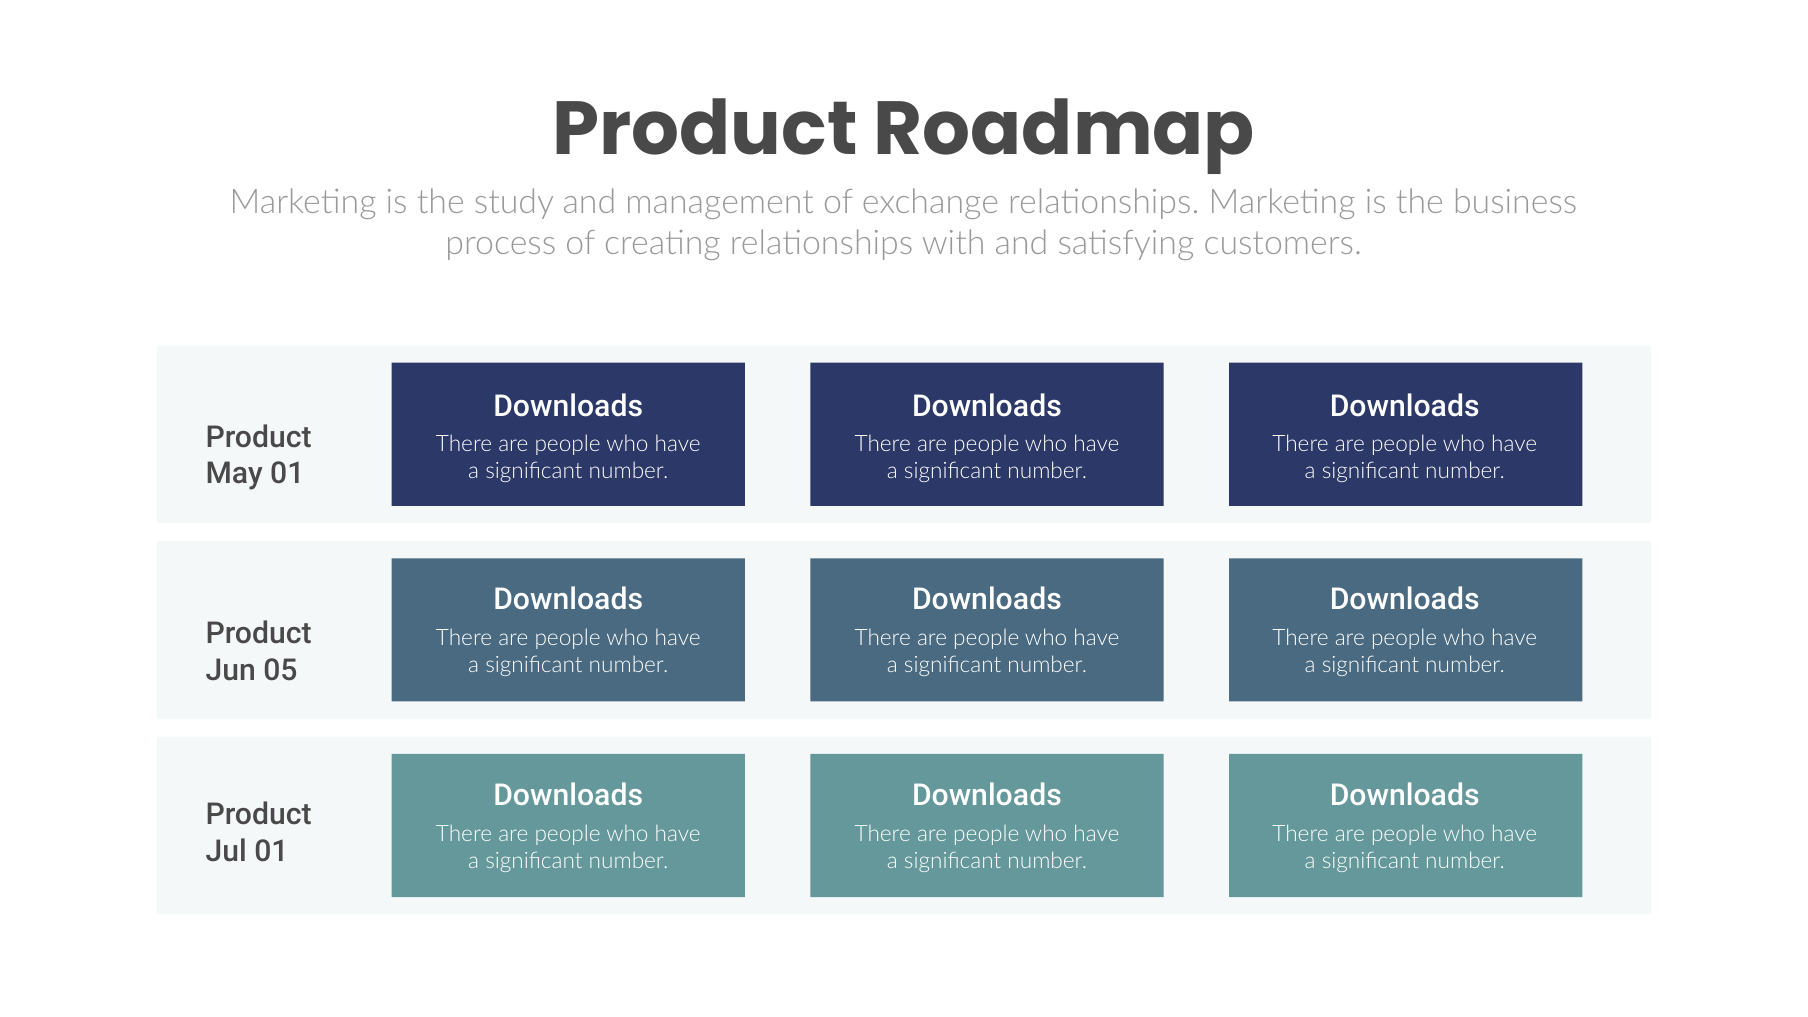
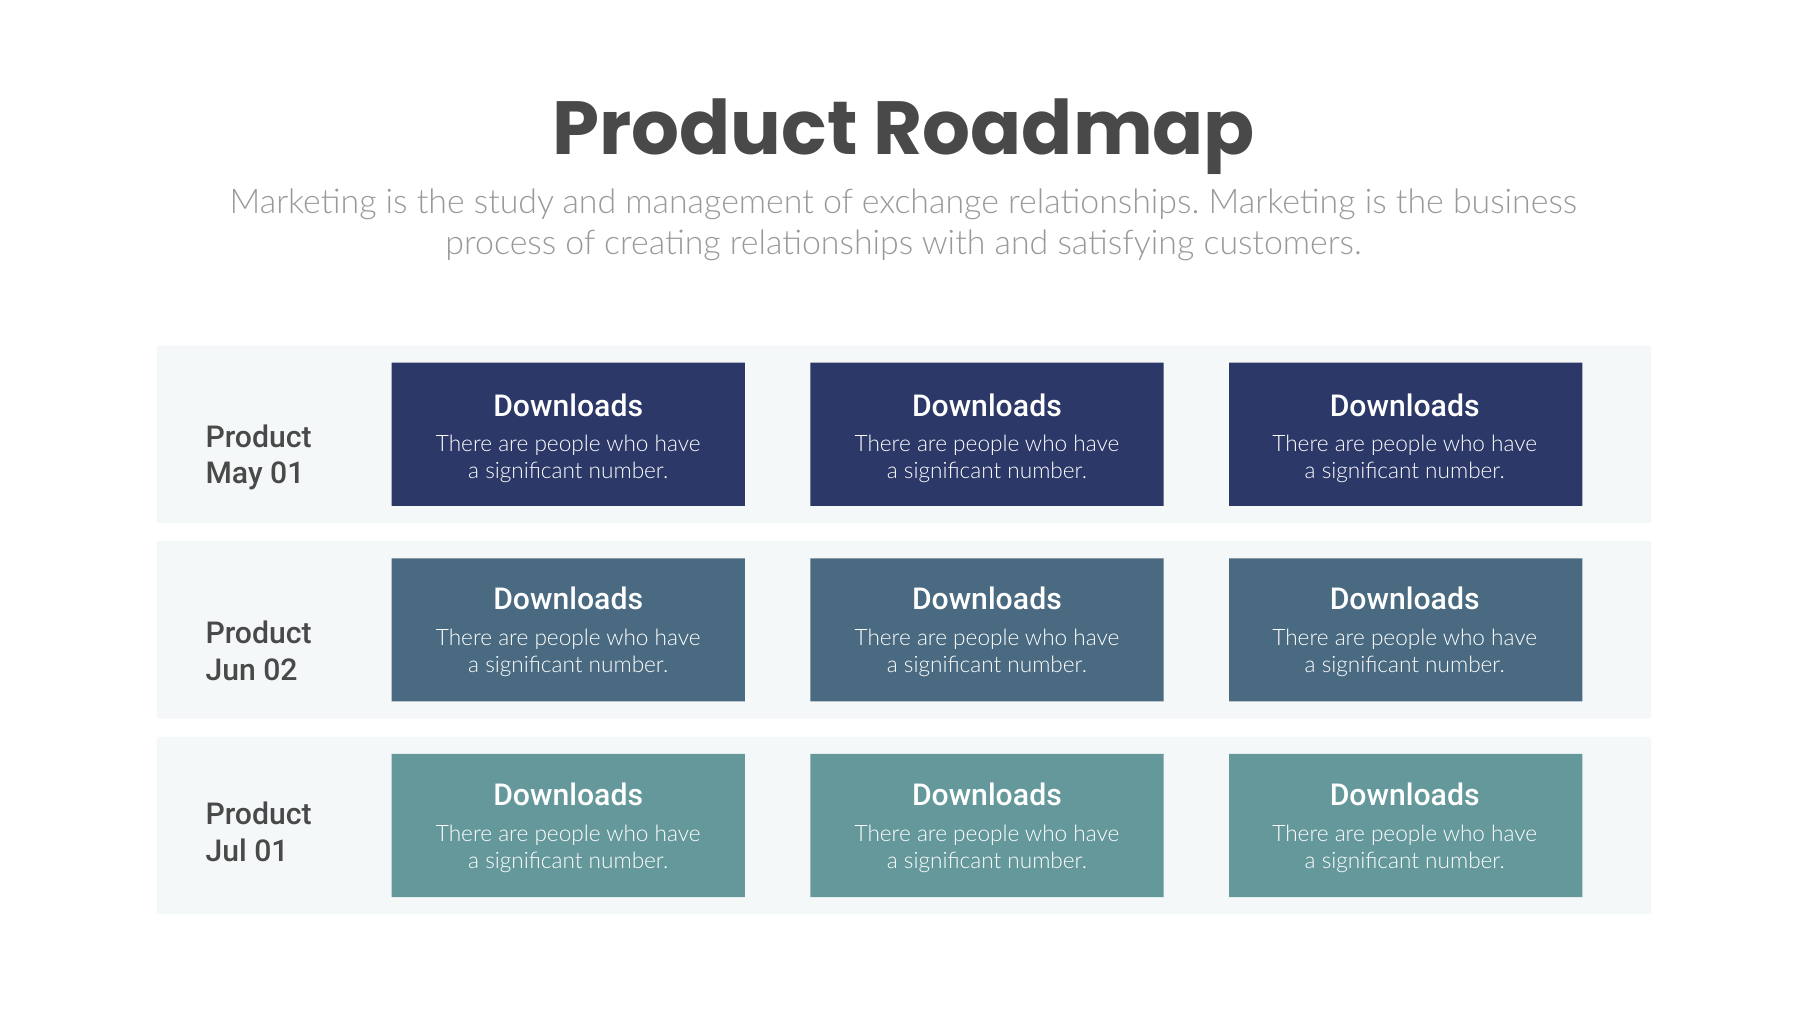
05: 05 -> 02
